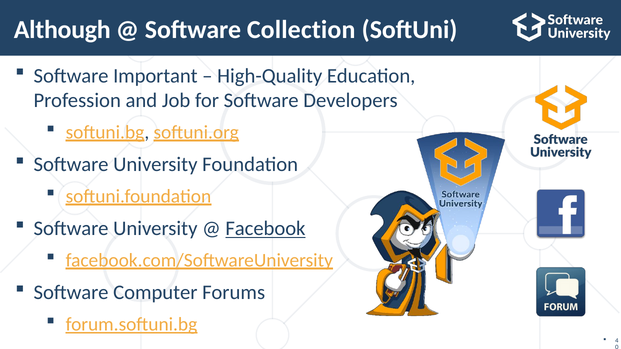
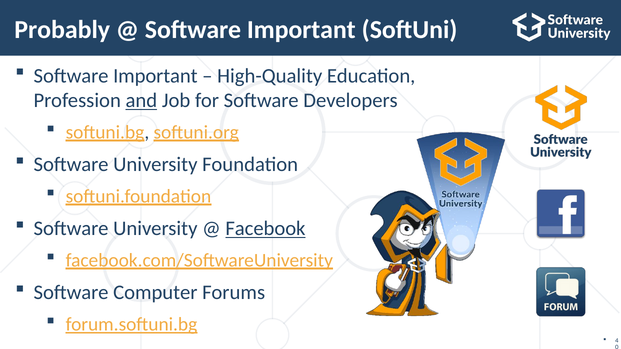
Although: Although -> Probably
Collection at (301, 30): Collection -> Important
and underline: none -> present
